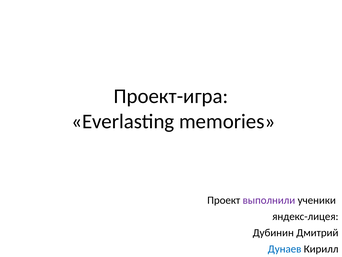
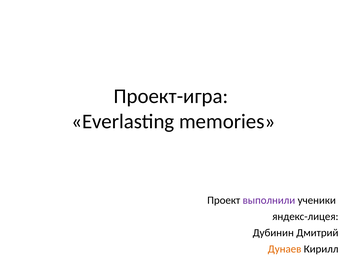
Дунаев colour: blue -> orange
